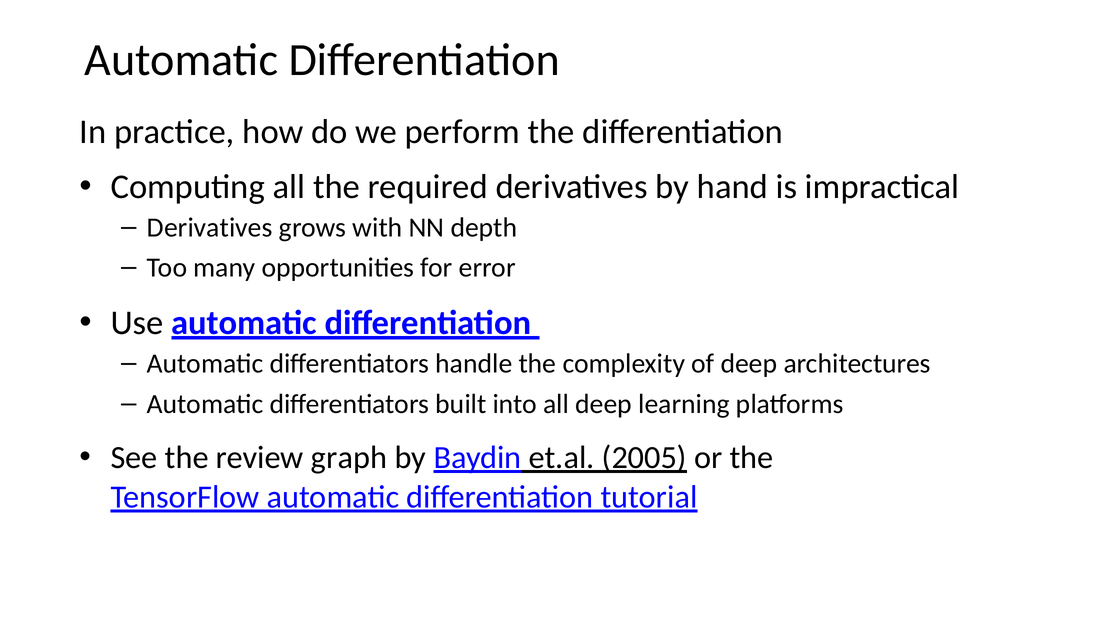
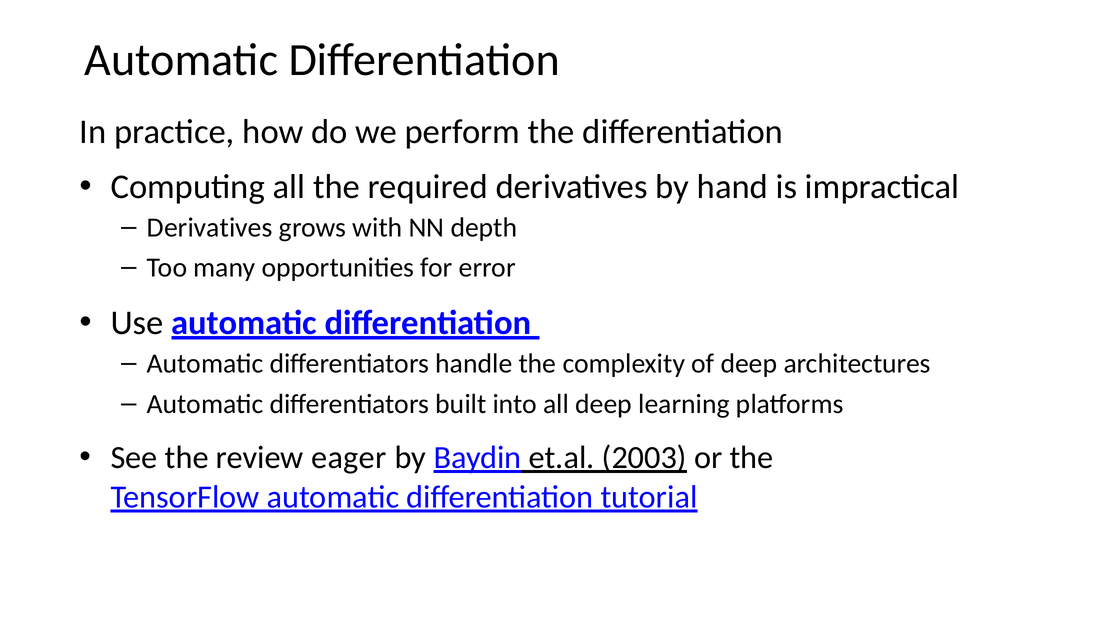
graph: graph -> eager
2005: 2005 -> 2003
